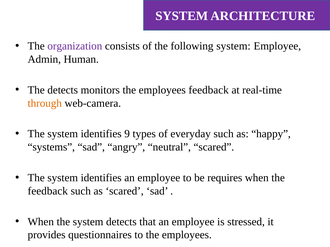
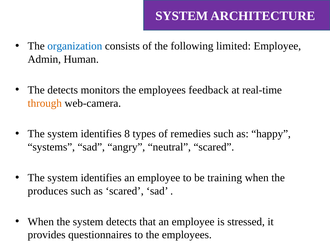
organization colour: purple -> blue
following system: system -> limited
9: 9 -> 8
everyday: everyday -> remedies
requires: requires -> training
feedback at (48, 191): feedback -> produces
